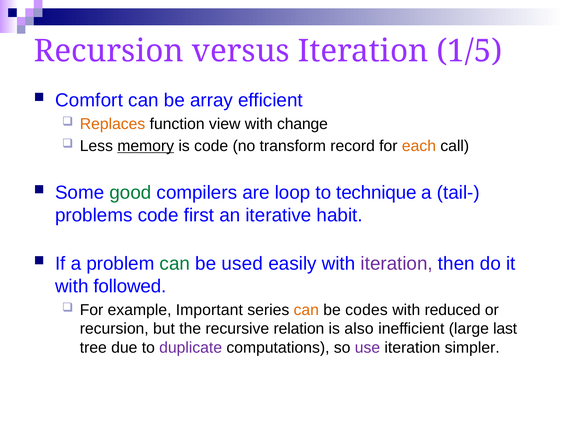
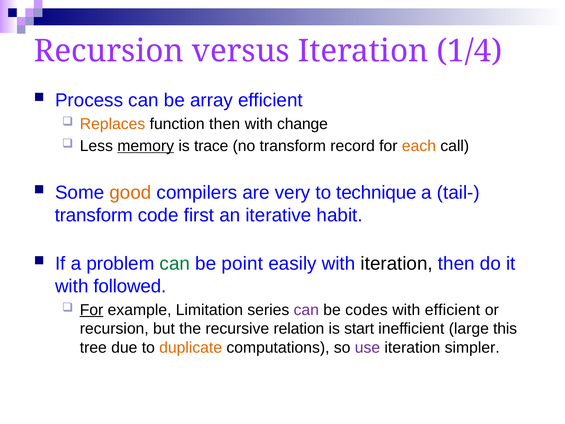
1/5: 1/5 -> 1/4
Comfort: Comfort -> Process
function view: view -> then
is code: code -> trace
good colour: green -> orange
loop: loop -> very
problems at (94, 215): problems -> transform
used: used -> point
iteration at (397, 263) colour: purple -> black
For at (92, 310) underline: none -> present
Important: Important -> Limitation
can at (306, 310) colour: orange -> purple
with reduced: reduced -> efficient
also: also -> start
last: last -> this
duplicate colour: purple -> orange
